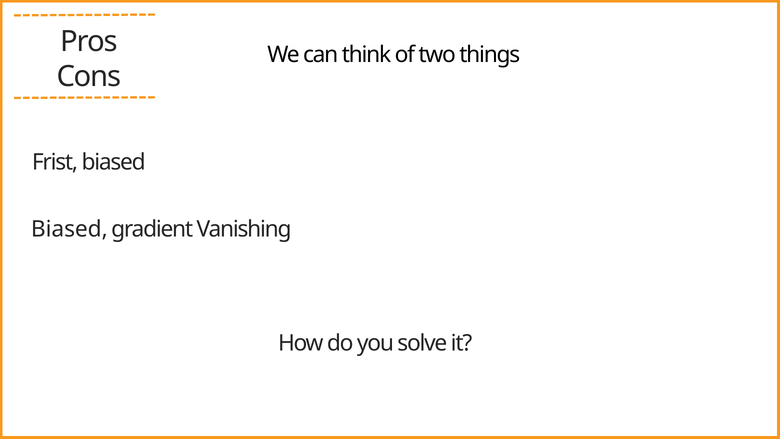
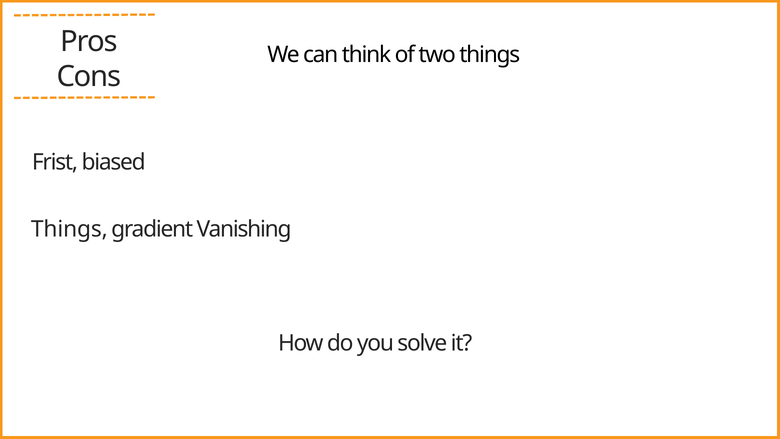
Biased at (69, 229): Biased -> Things
